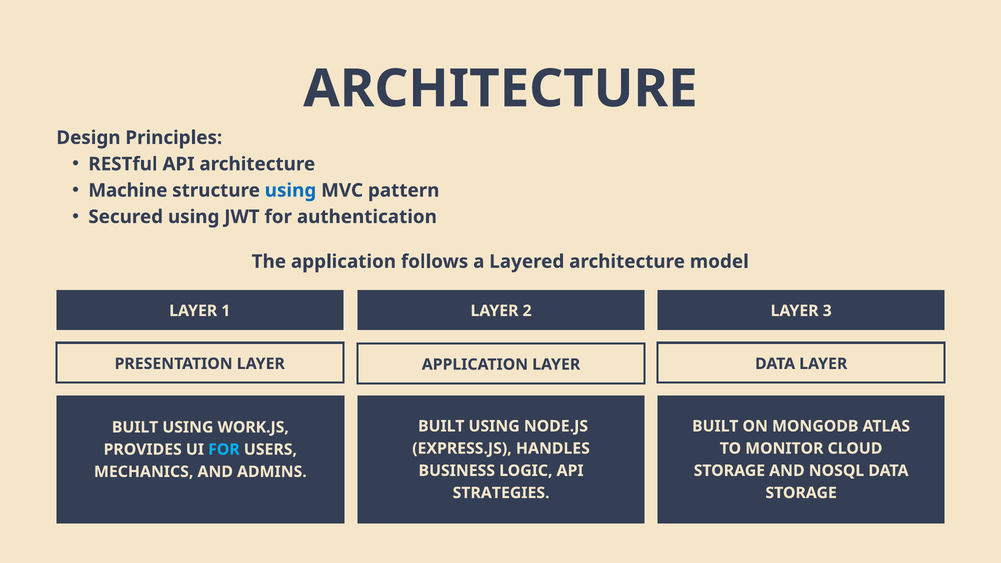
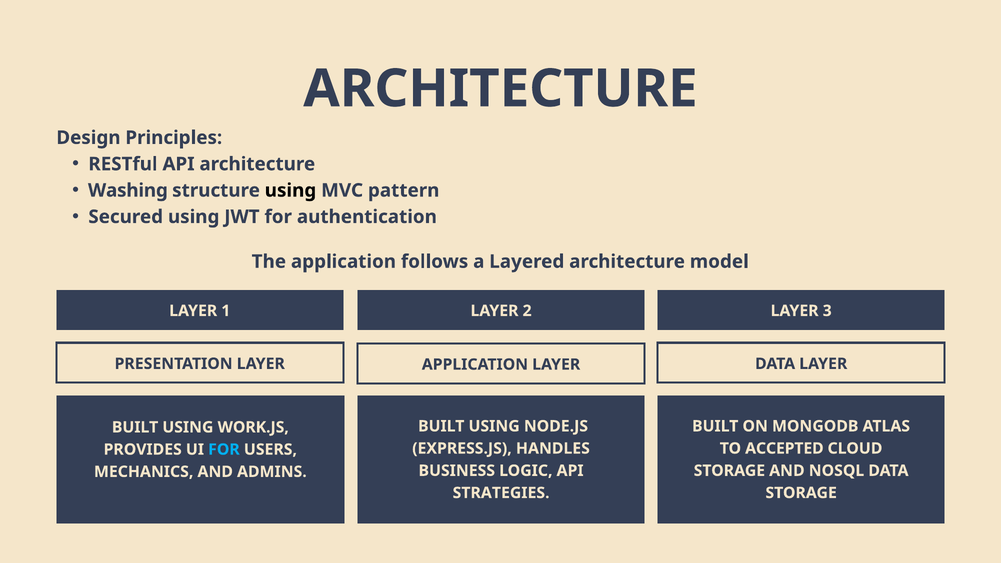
Machine: Machine -> Washing
using at (291, 190) colour: blue -> black
MONITOR: MONITOR -> ACCEPTED
